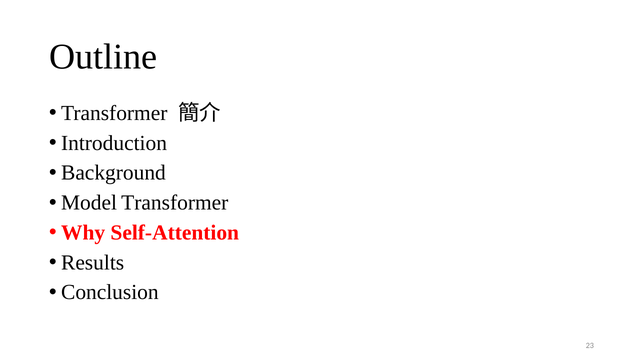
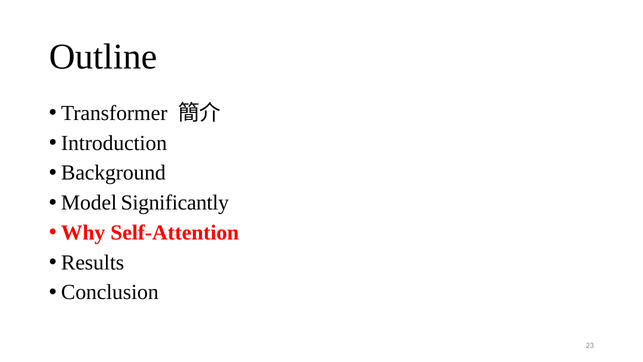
Model Transformer: Transformer -> Significantly
